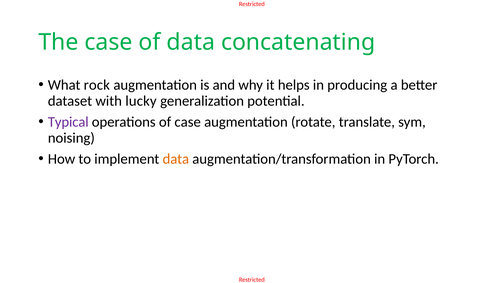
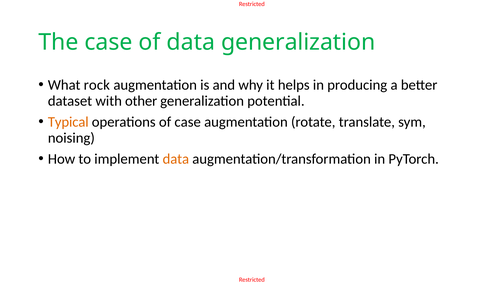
data concatenating: concatenating -> generalization
lucky: lucky -> other
Typical colour: purple -> orange
